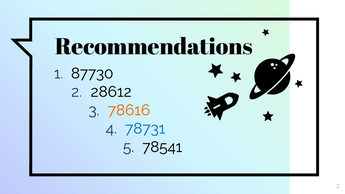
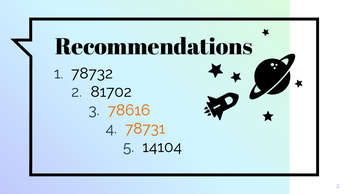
87730: 87730 -> 78732
28612: 28612 -> 81702
78731 colour: blue -> orange
78541: 78541 -> 14104
